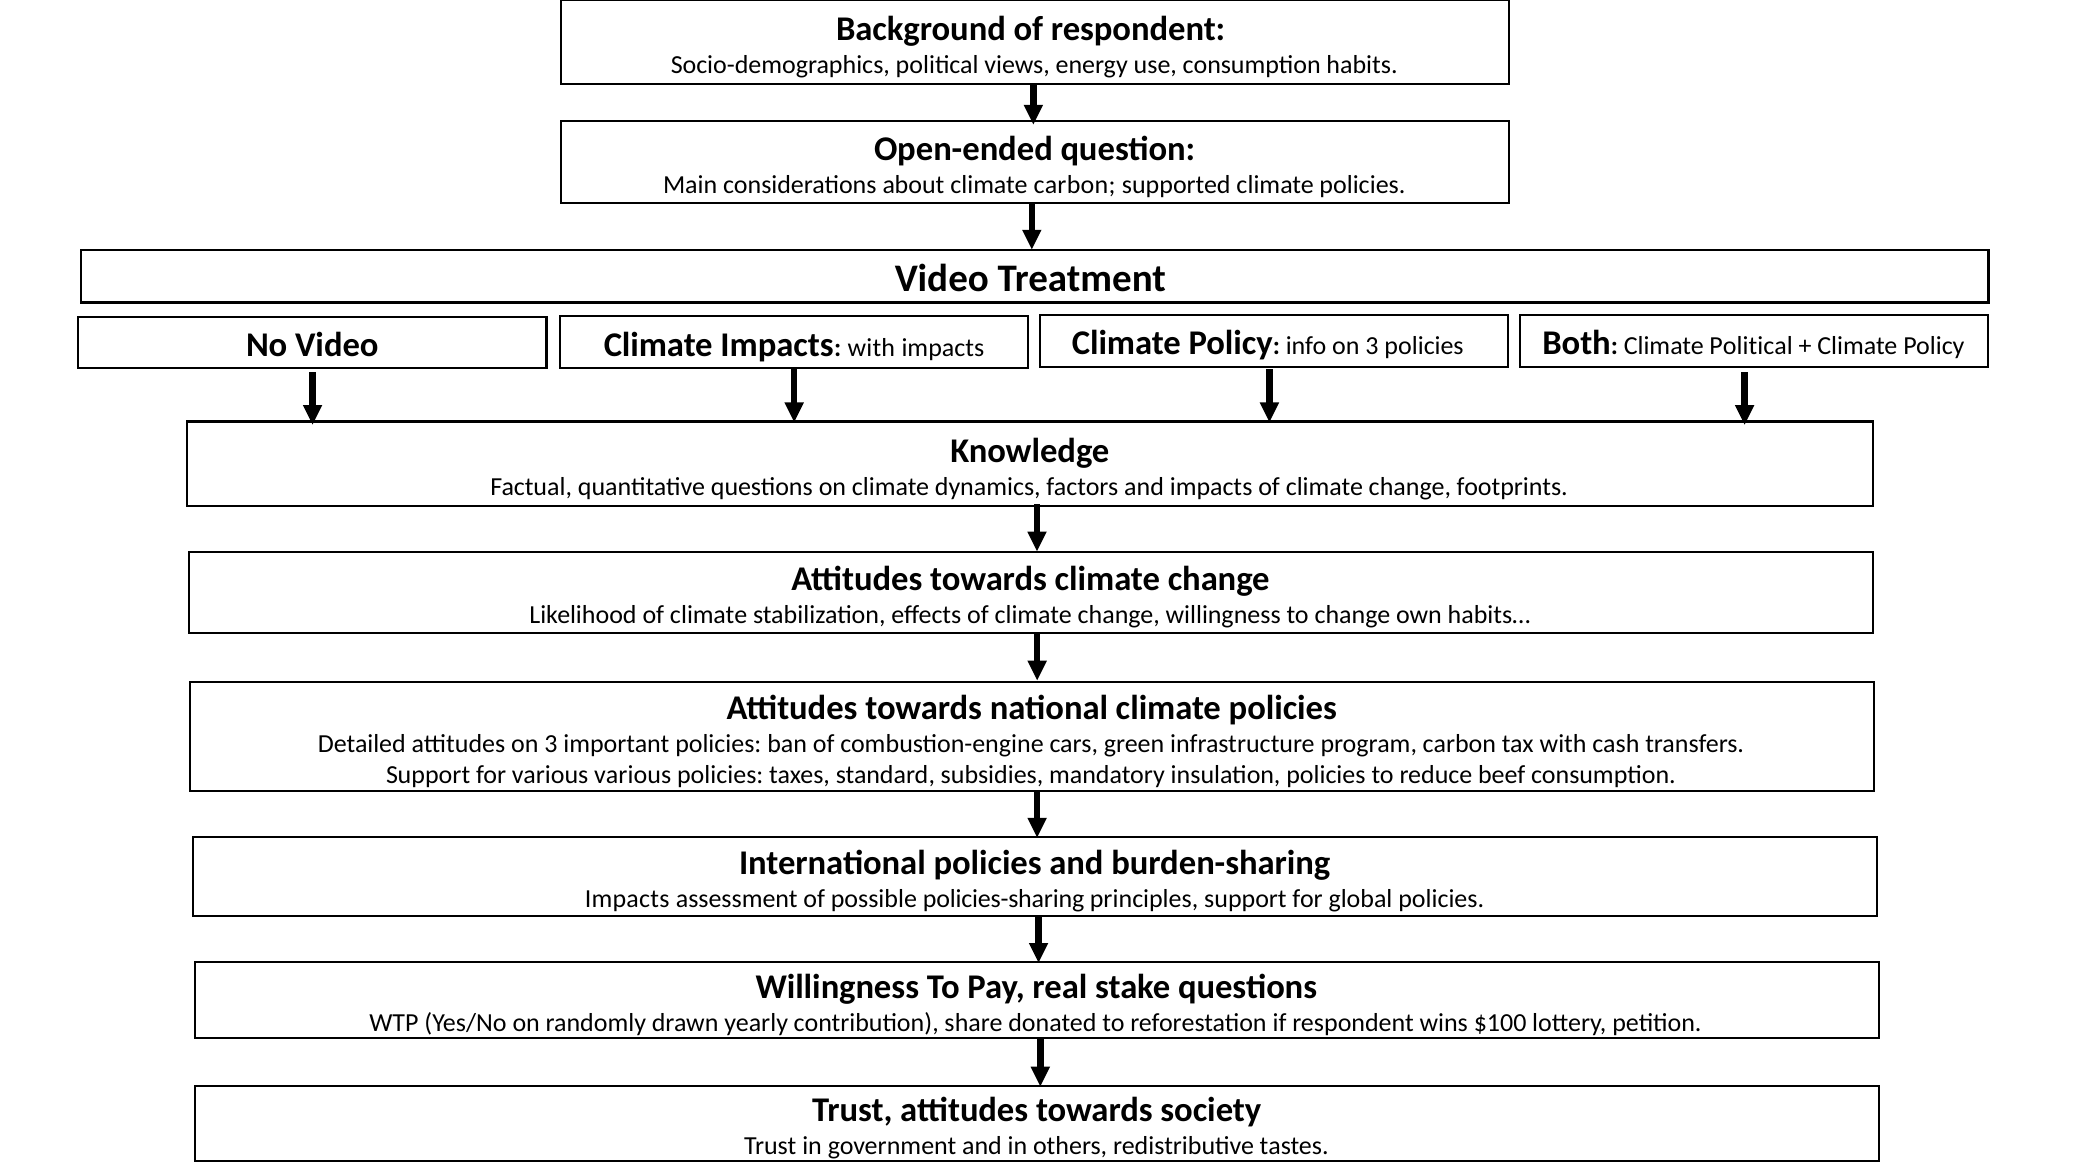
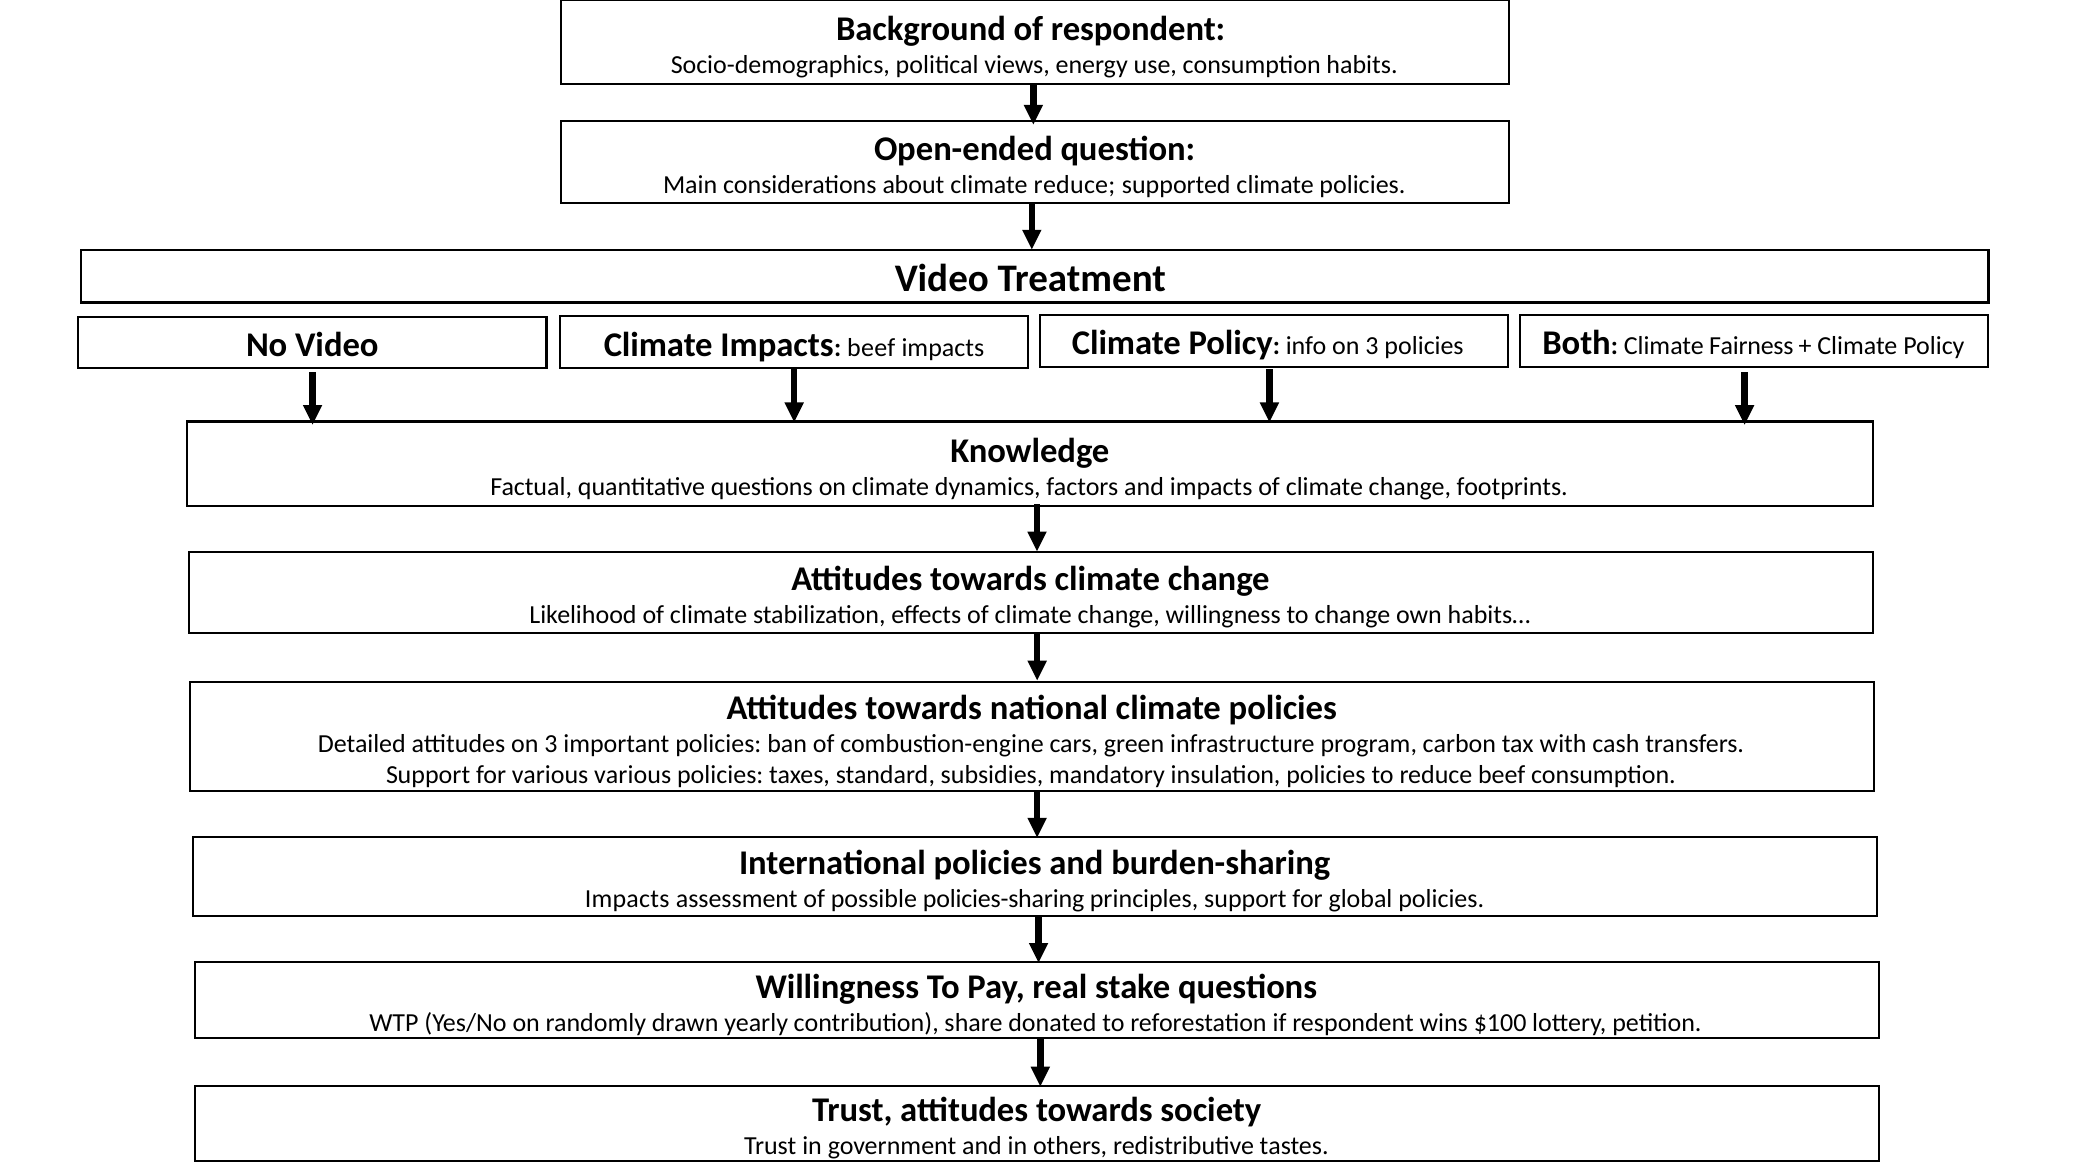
climate carbon: carbon -> reduce
with at (871, 348): with -> beef
Climate Political: Political -> Fairness
